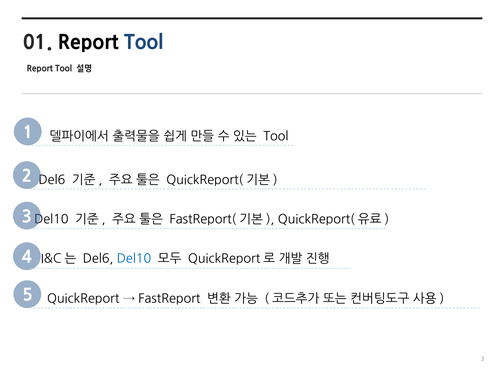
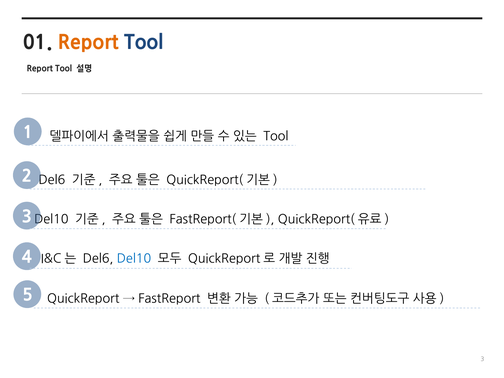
Report at (88, 43) colour: black -> orange
